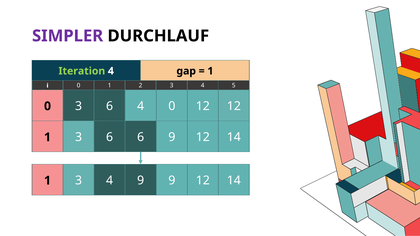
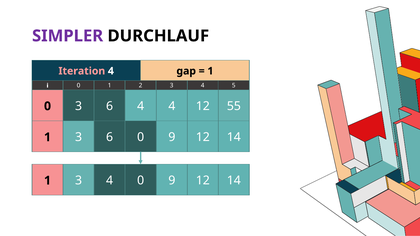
Iteration colour: light green -> pink
4 0: 0 -> 4
3 12: 12 -> 55
6 6: 6 -> 0
9 at (141, 181): 9 -> 0
